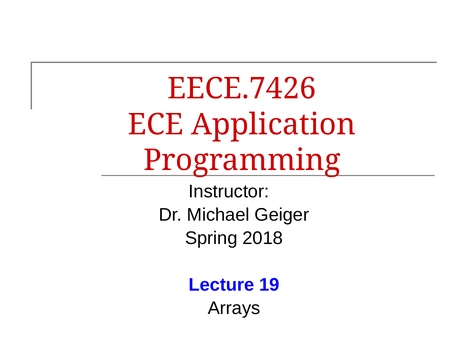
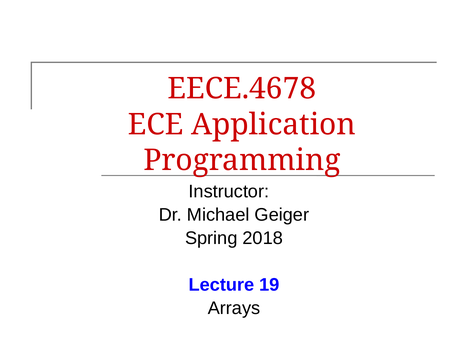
EECE.7426: EECE.7426 -> EECE.4678
